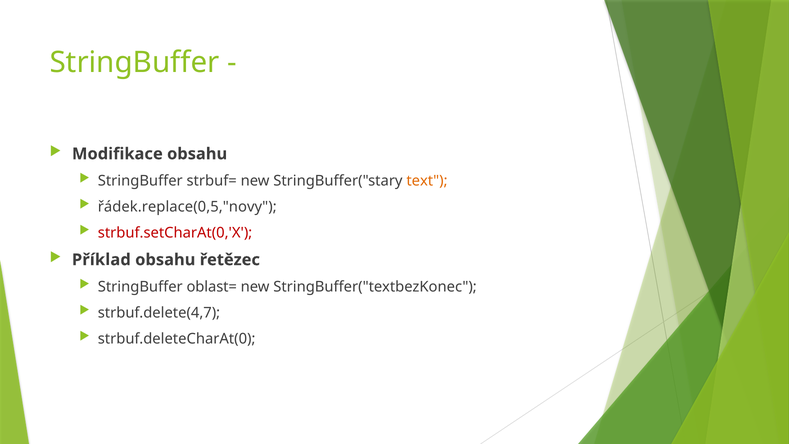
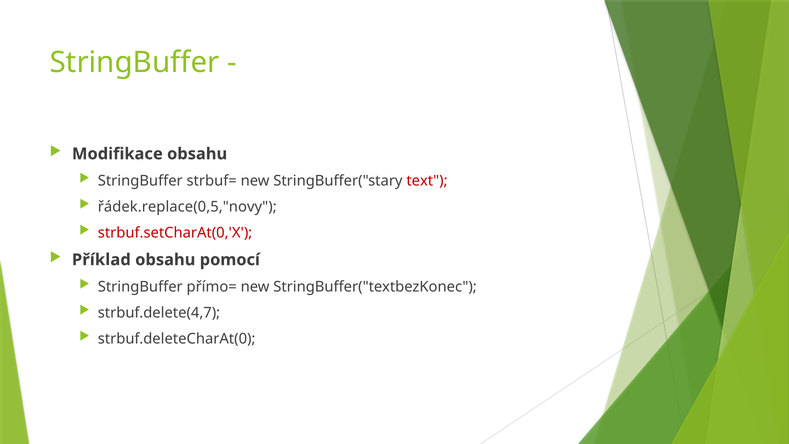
text colour: orange -> red
řetězec: řetězec -> pomocí
oblast=: oblast= -> přímo=
